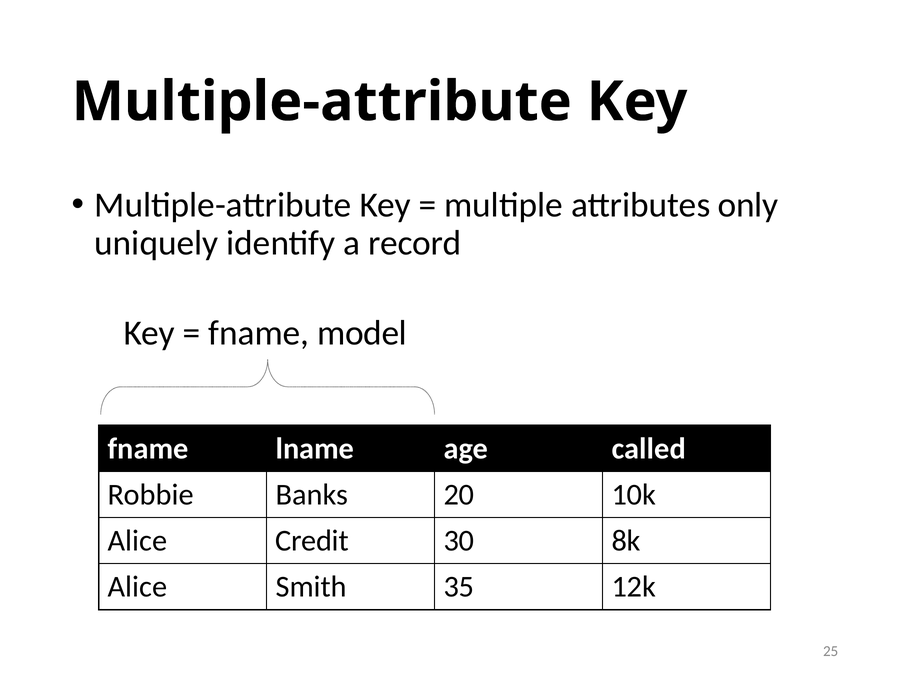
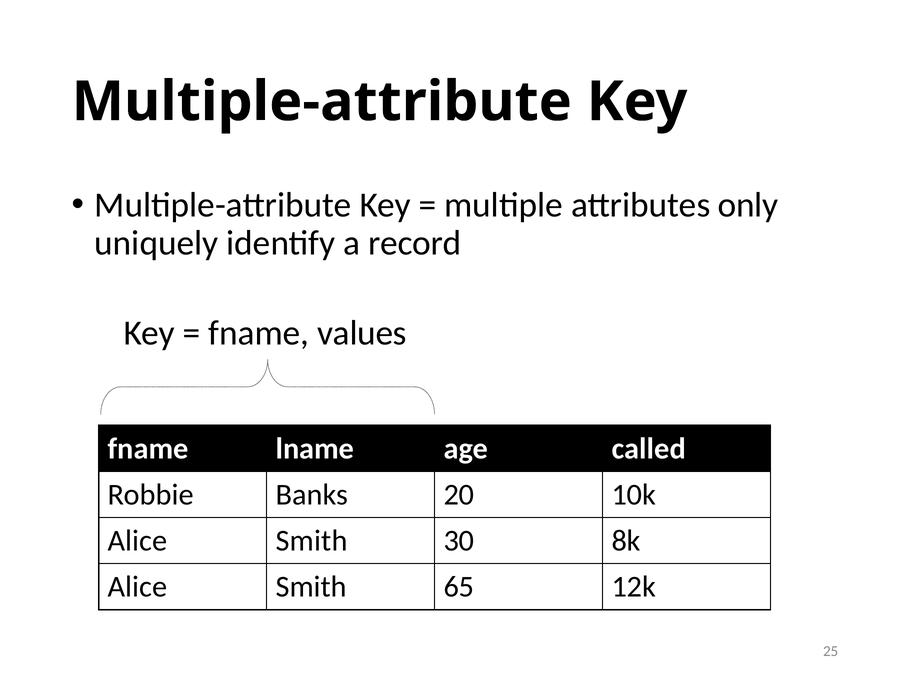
model: model -> values
Credit at (312, 541): Credit -> Smith
35: 35 -> 65
